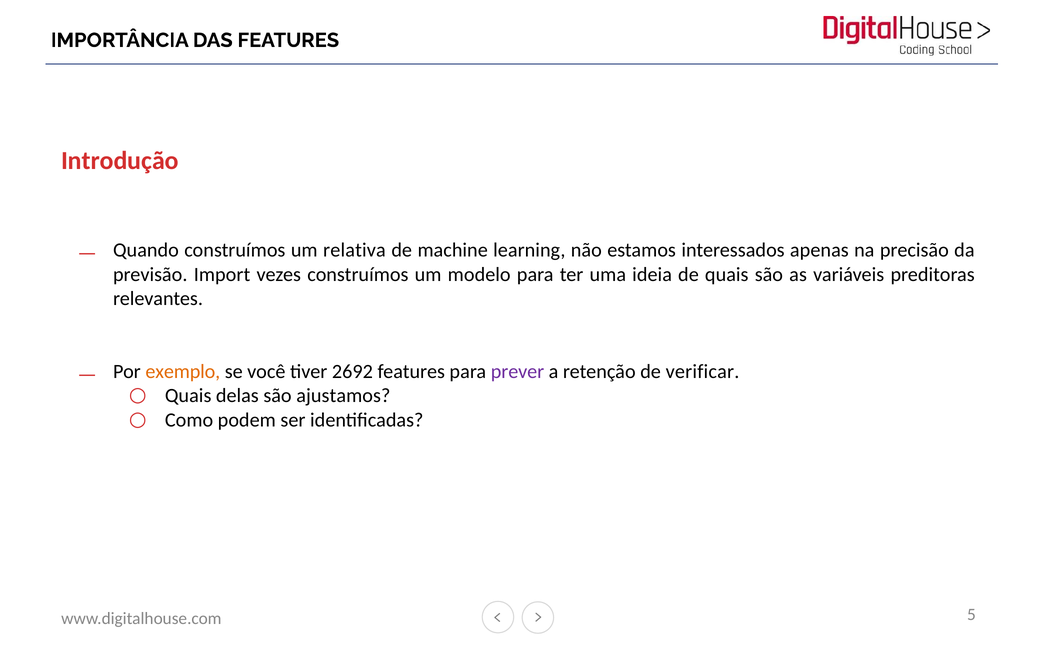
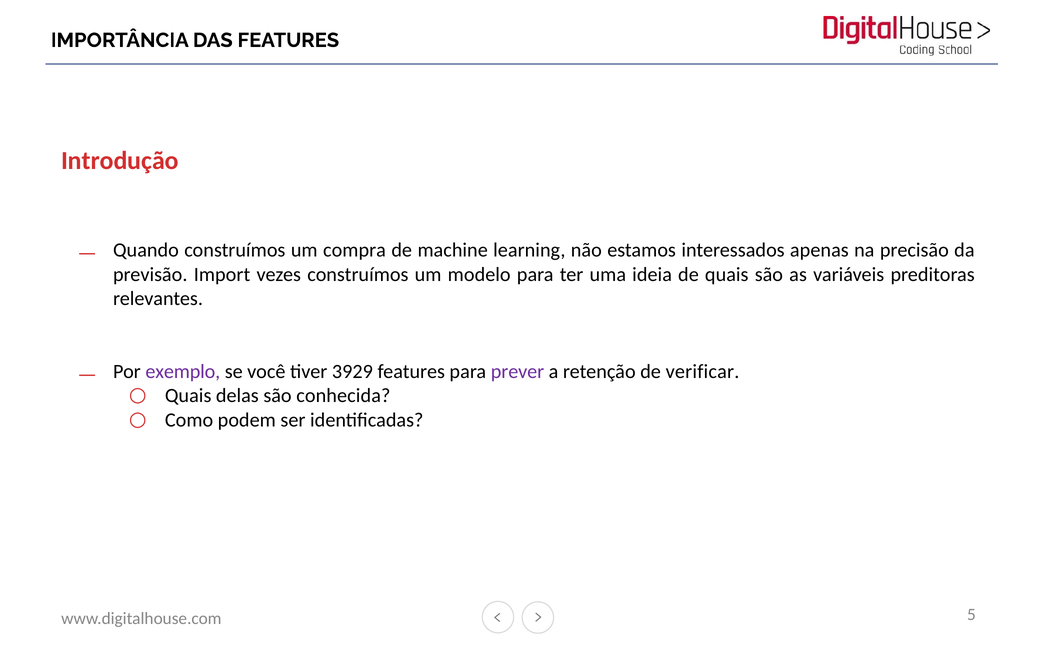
relativa: relativa -> compra
exemplo colour: orange -> purple
2692: 2692 -> 3929
ajustamos: ajustamos -> conhecida
